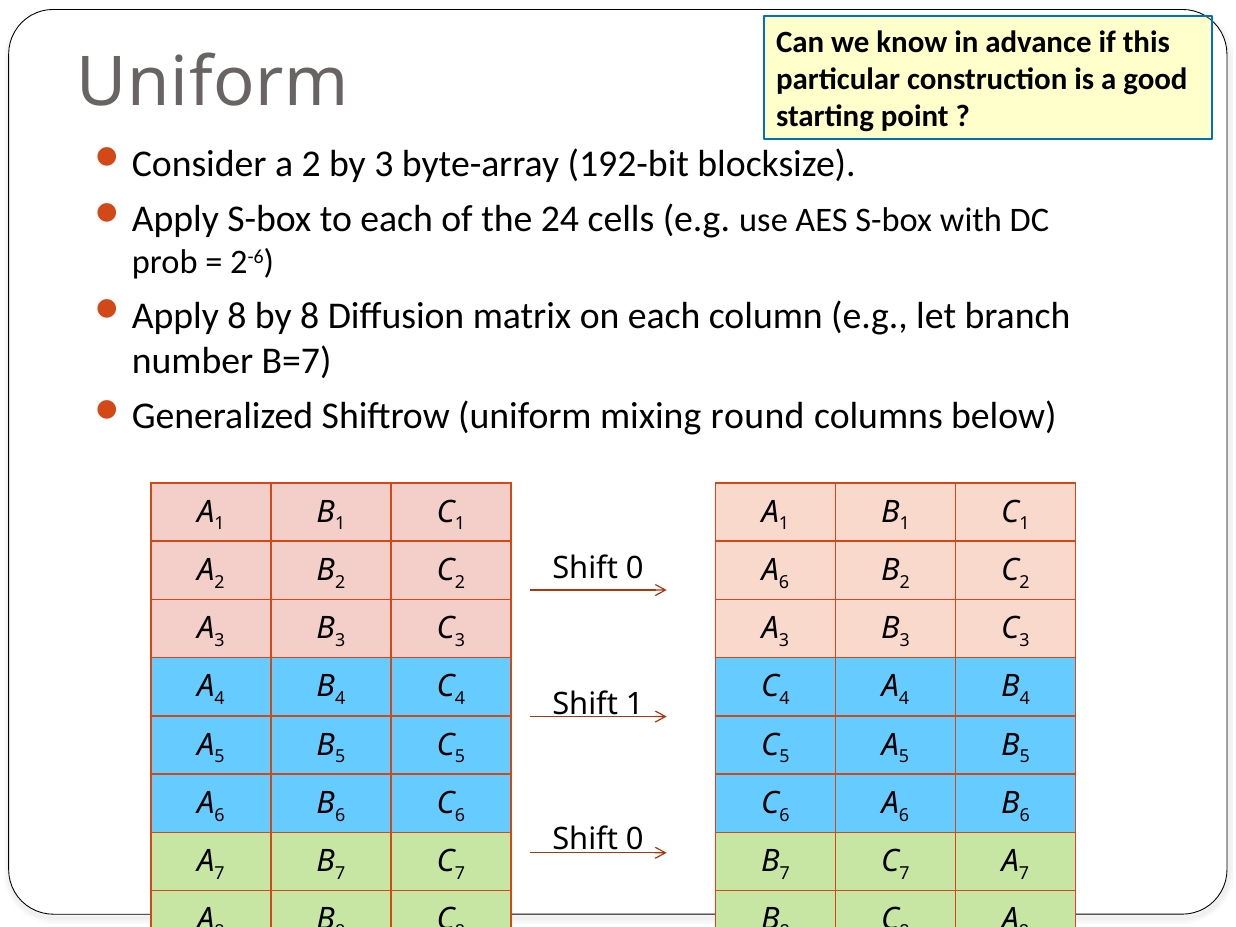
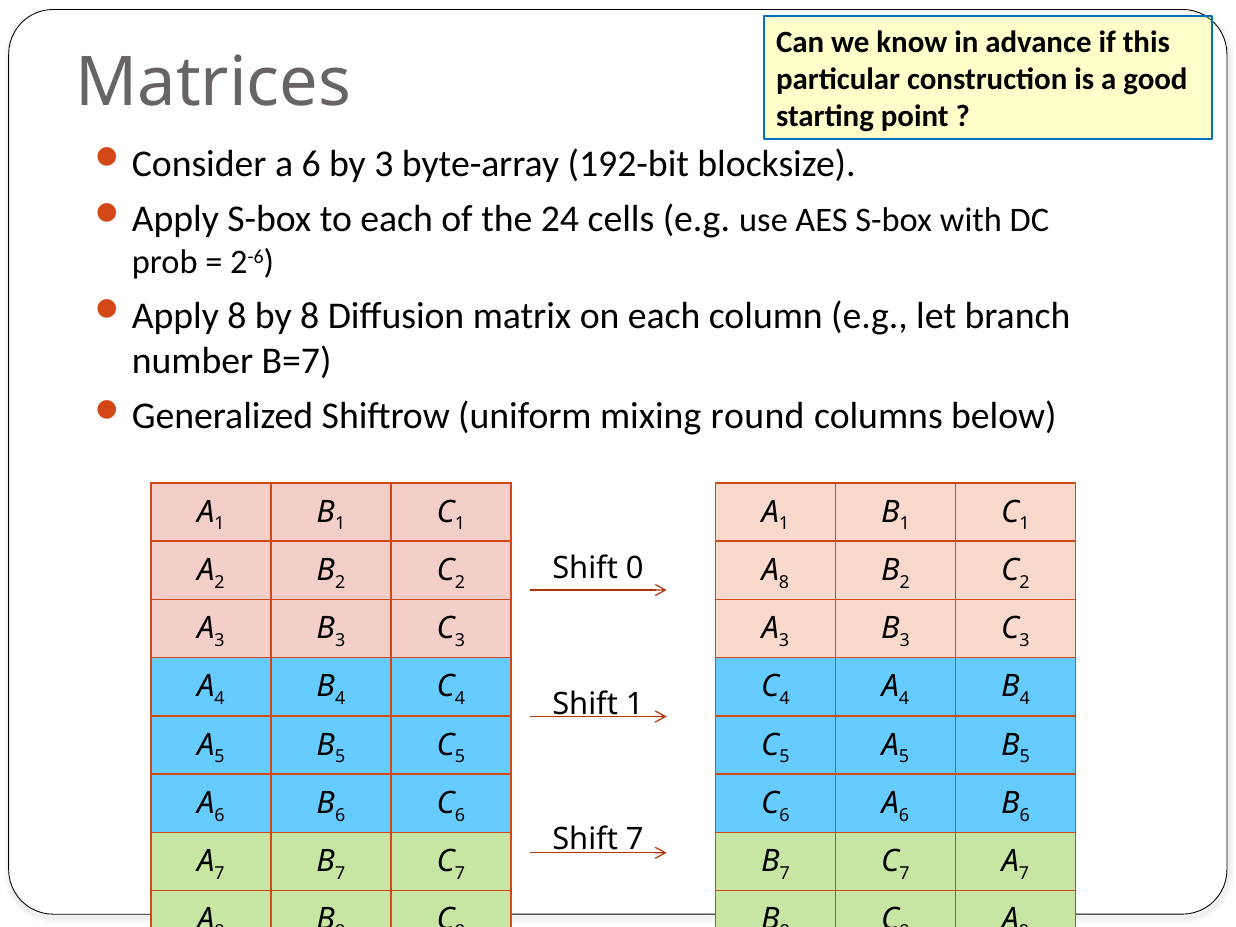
Uniform at (213, 83): Uniform -> Matrices
2 at (311, 164): 2 -> 6
6 at (784, 582): 6 -> 8
0 at (635, 839): 0 -> 7
